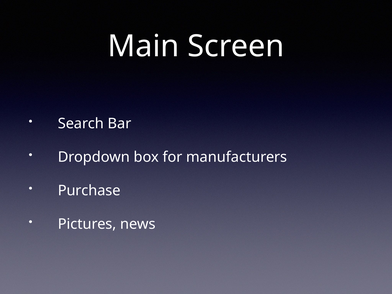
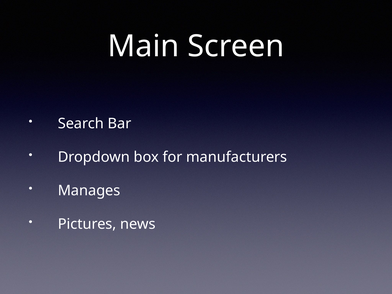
Purchase: Purchase -> Manages
